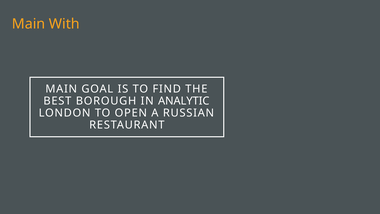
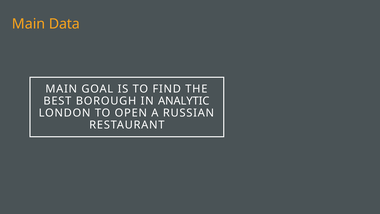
With: With -> Data
